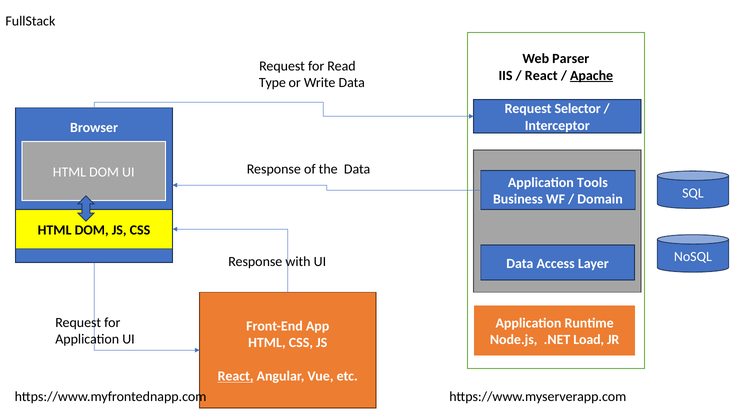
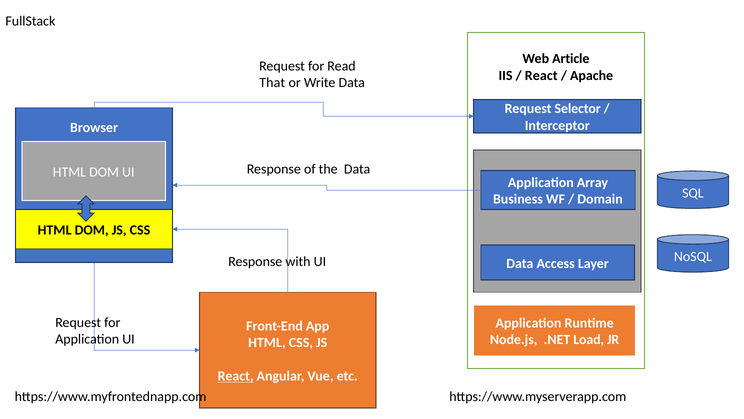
Parser: Parser -> Article
Apache underline: present -> none
Type: Type -> That
Tools: Tools -> Array
